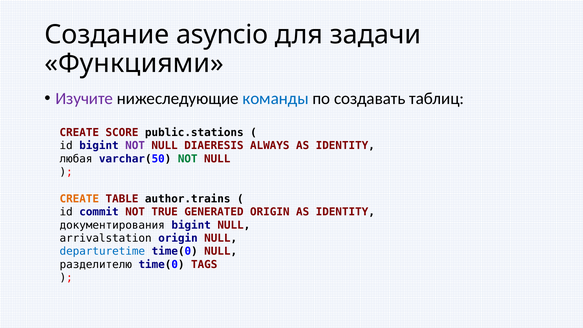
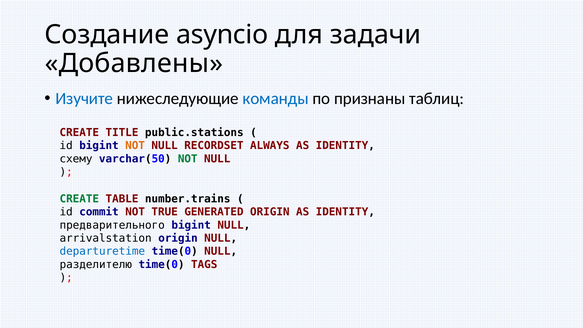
Функциями: Функциями -> Добавлены
Изучите colour: purple -> blue
создавать: создавать -> признаны
SCORE: SCORE -> TITLE
NOT at (135, 146) colour: purple -> orange
DIAERESIS: DIAERESIS -> RECORDSET
любая: любая -> схему
CREATE at (79, 199) colour: orange -> green
author.trains: author.trains -> number.trains
документирования: документирования -> предварительного
